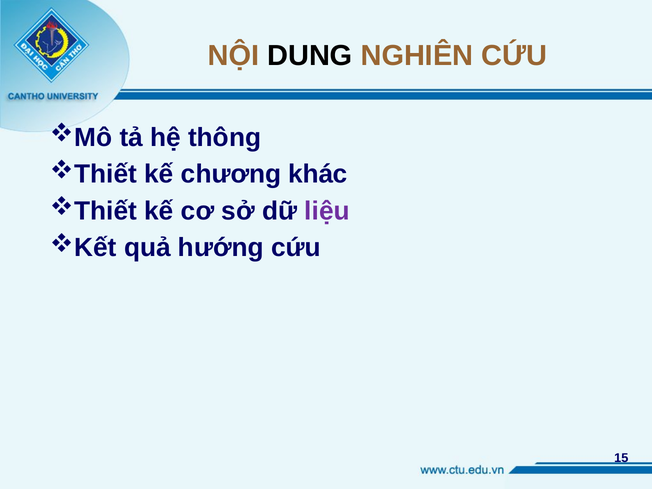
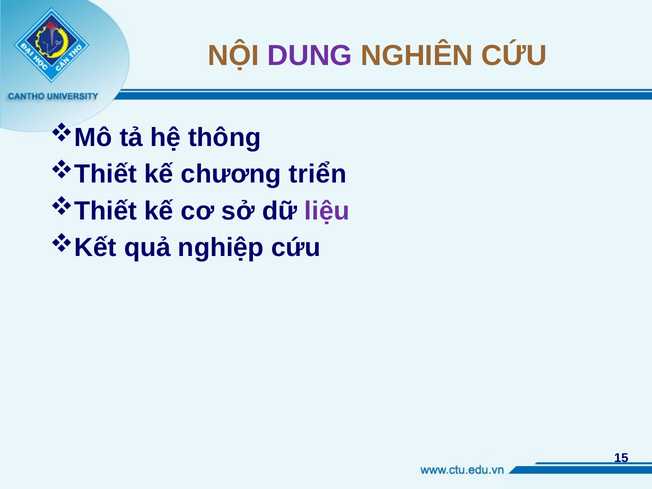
DUNG colour: black -> purple
khác: khác -> triển
hướng: hướng -> nghiệp
